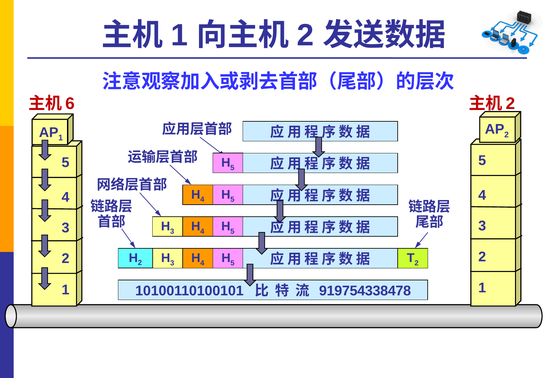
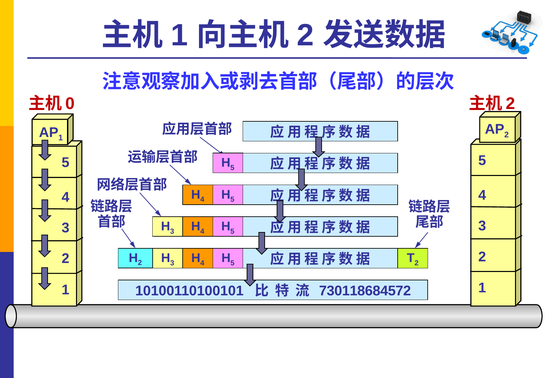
6: 6 -> 0
919754338478: 919754338478 -> 730118684572
